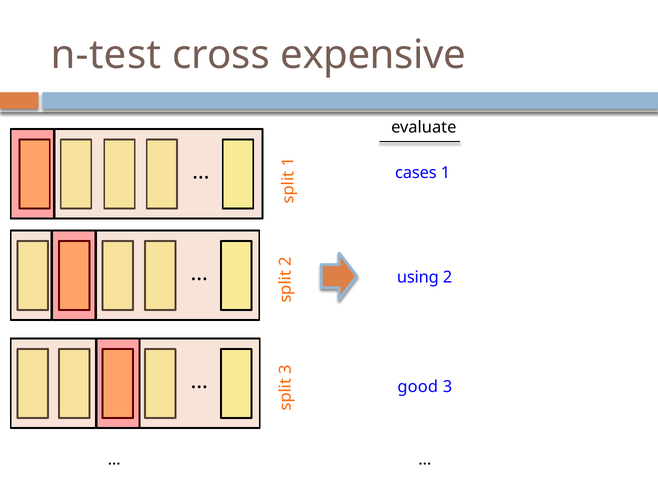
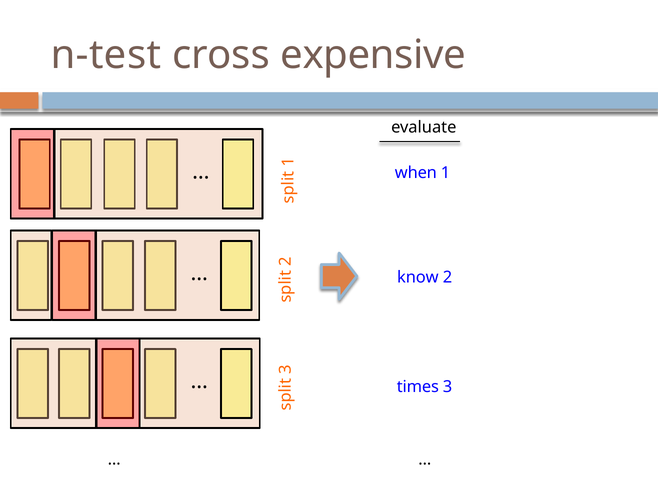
cases: cases -> when
using: using -> know
good: good -> times
